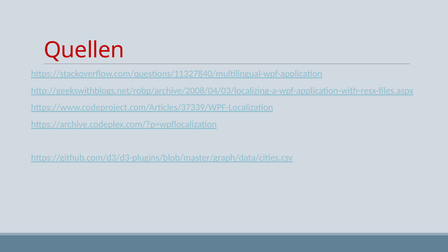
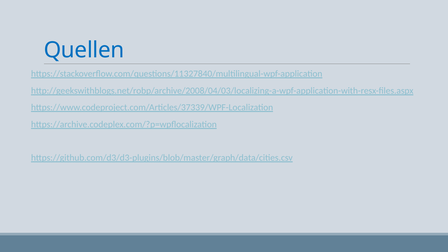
Quellen colour: red -> blue
